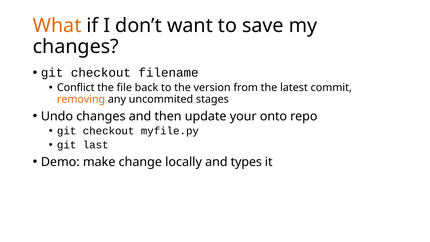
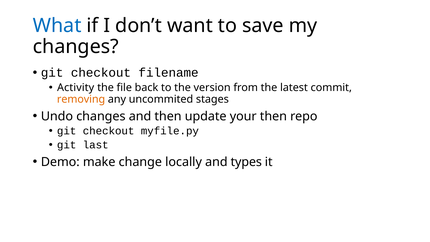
What colour: orange -> blue
Conflict: Conflict -> Activity
your onto: onto -> then
